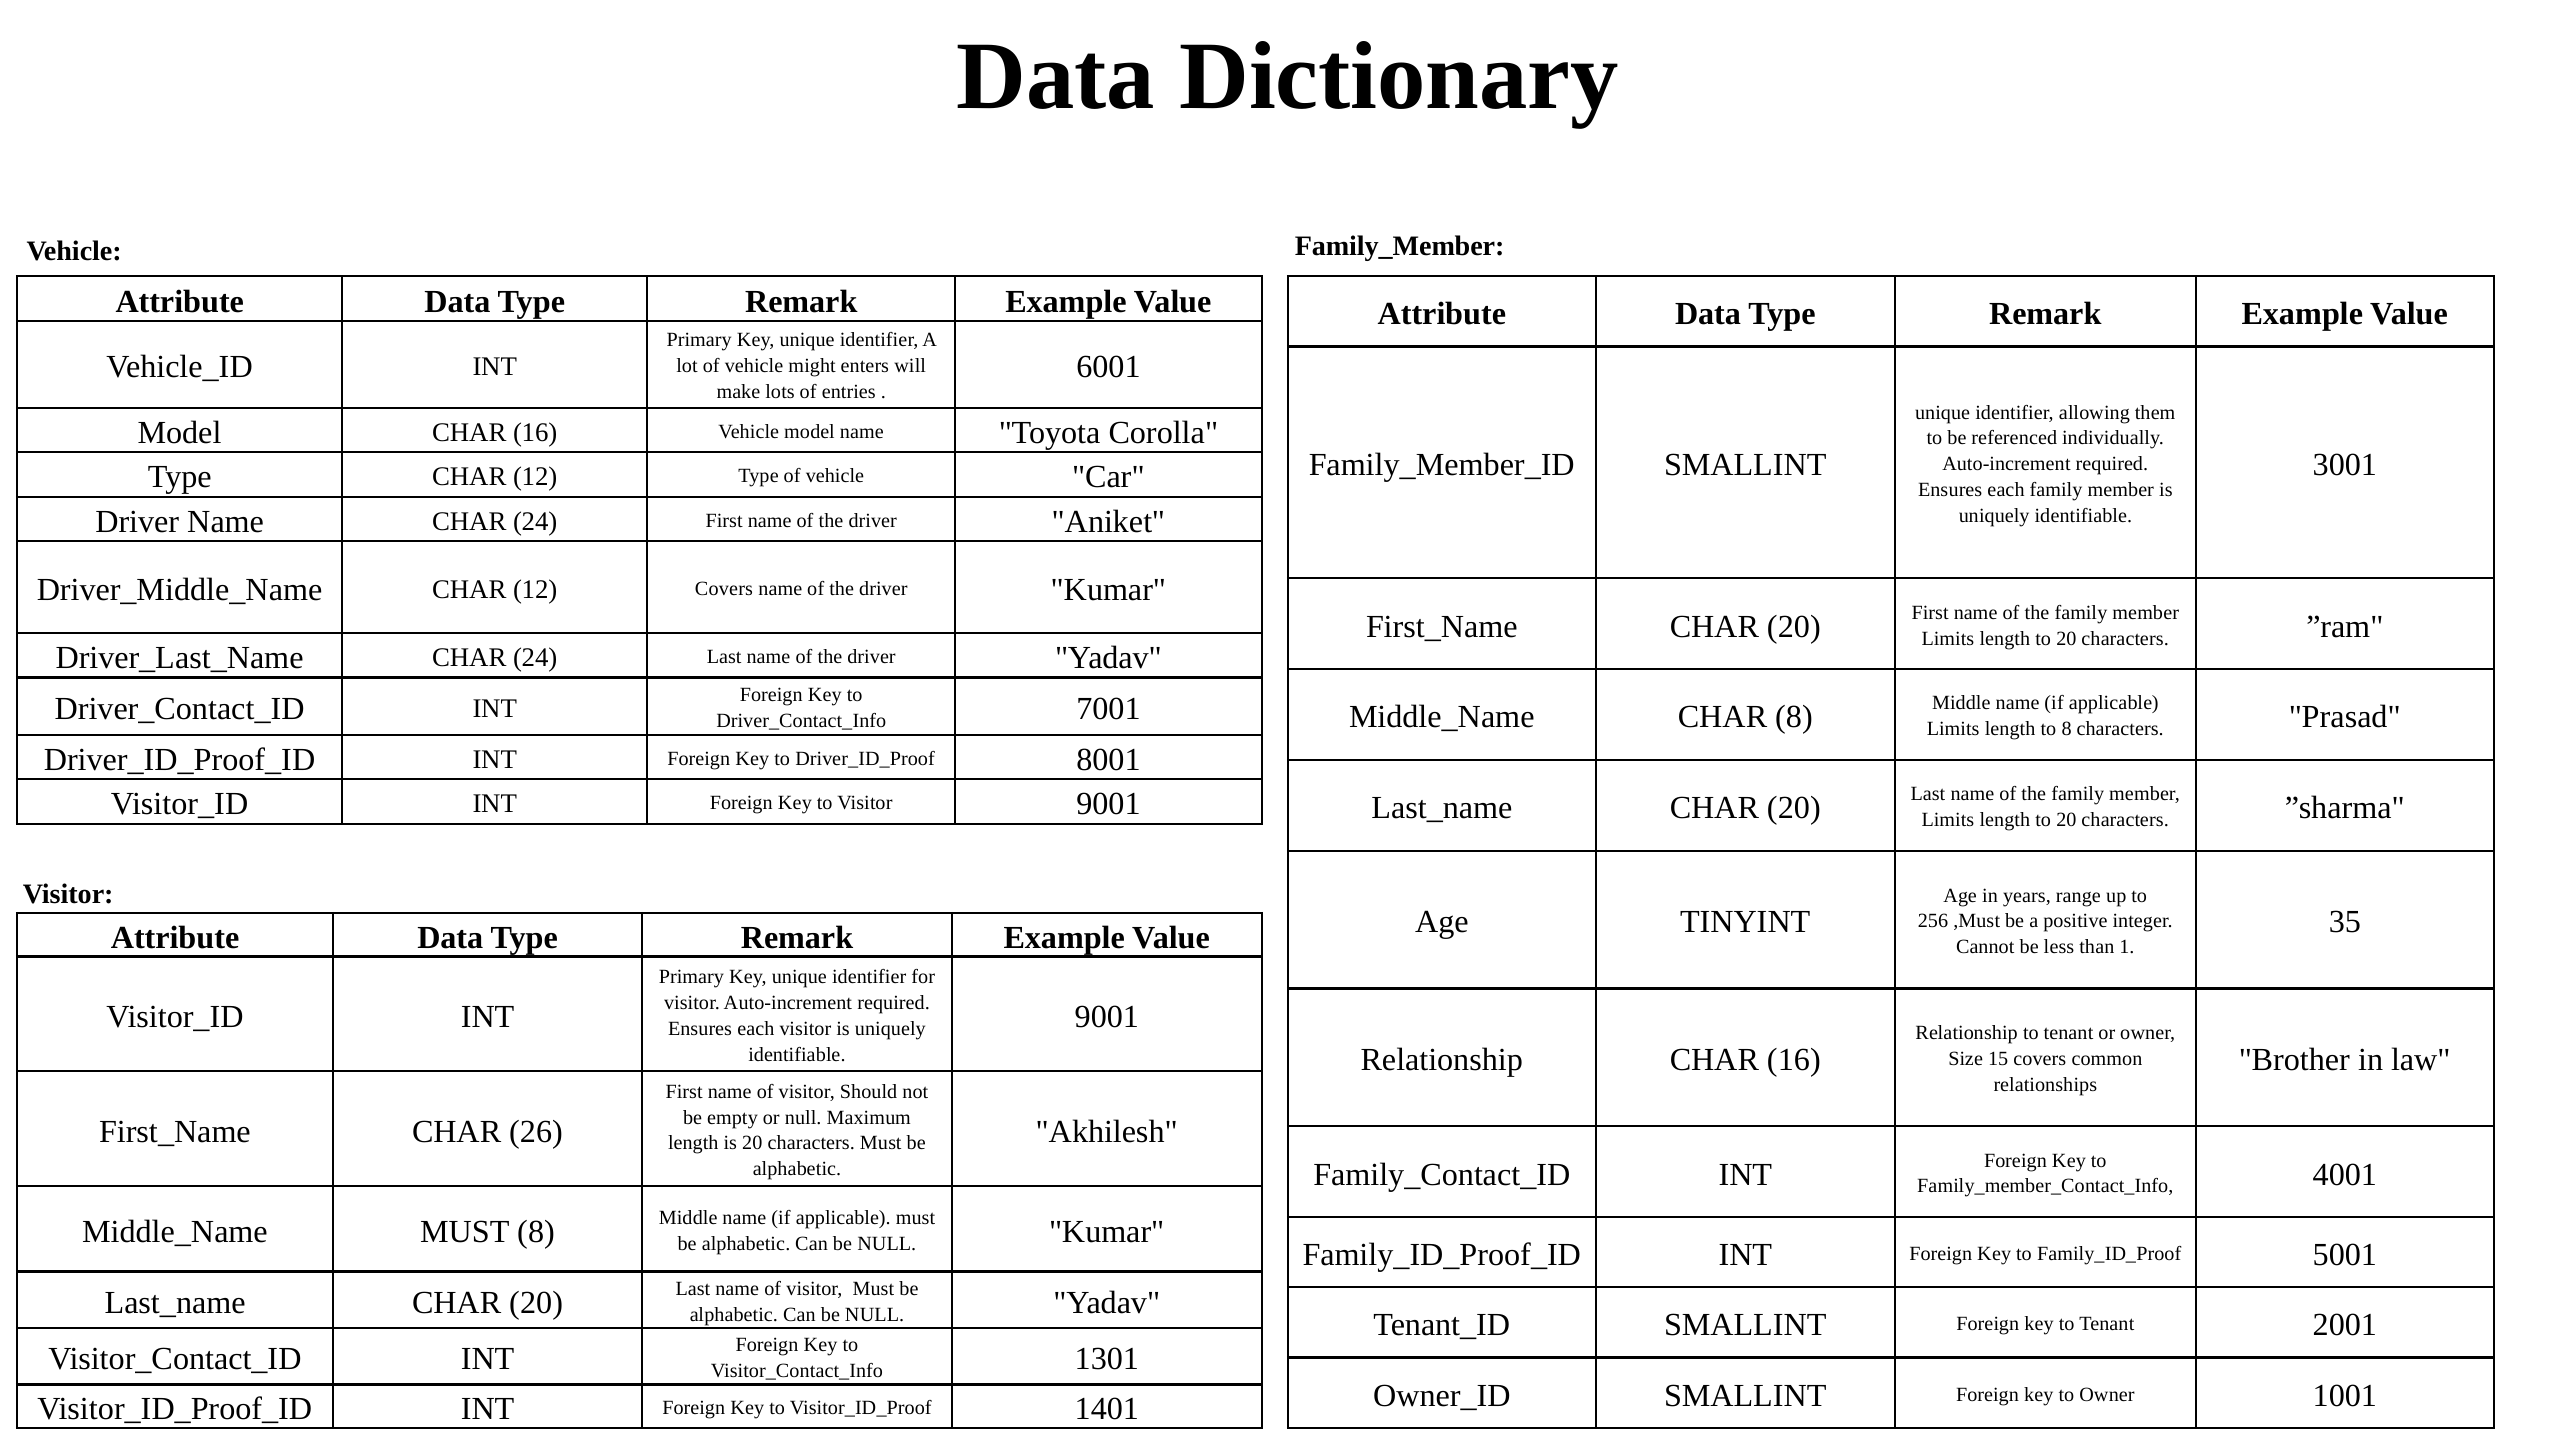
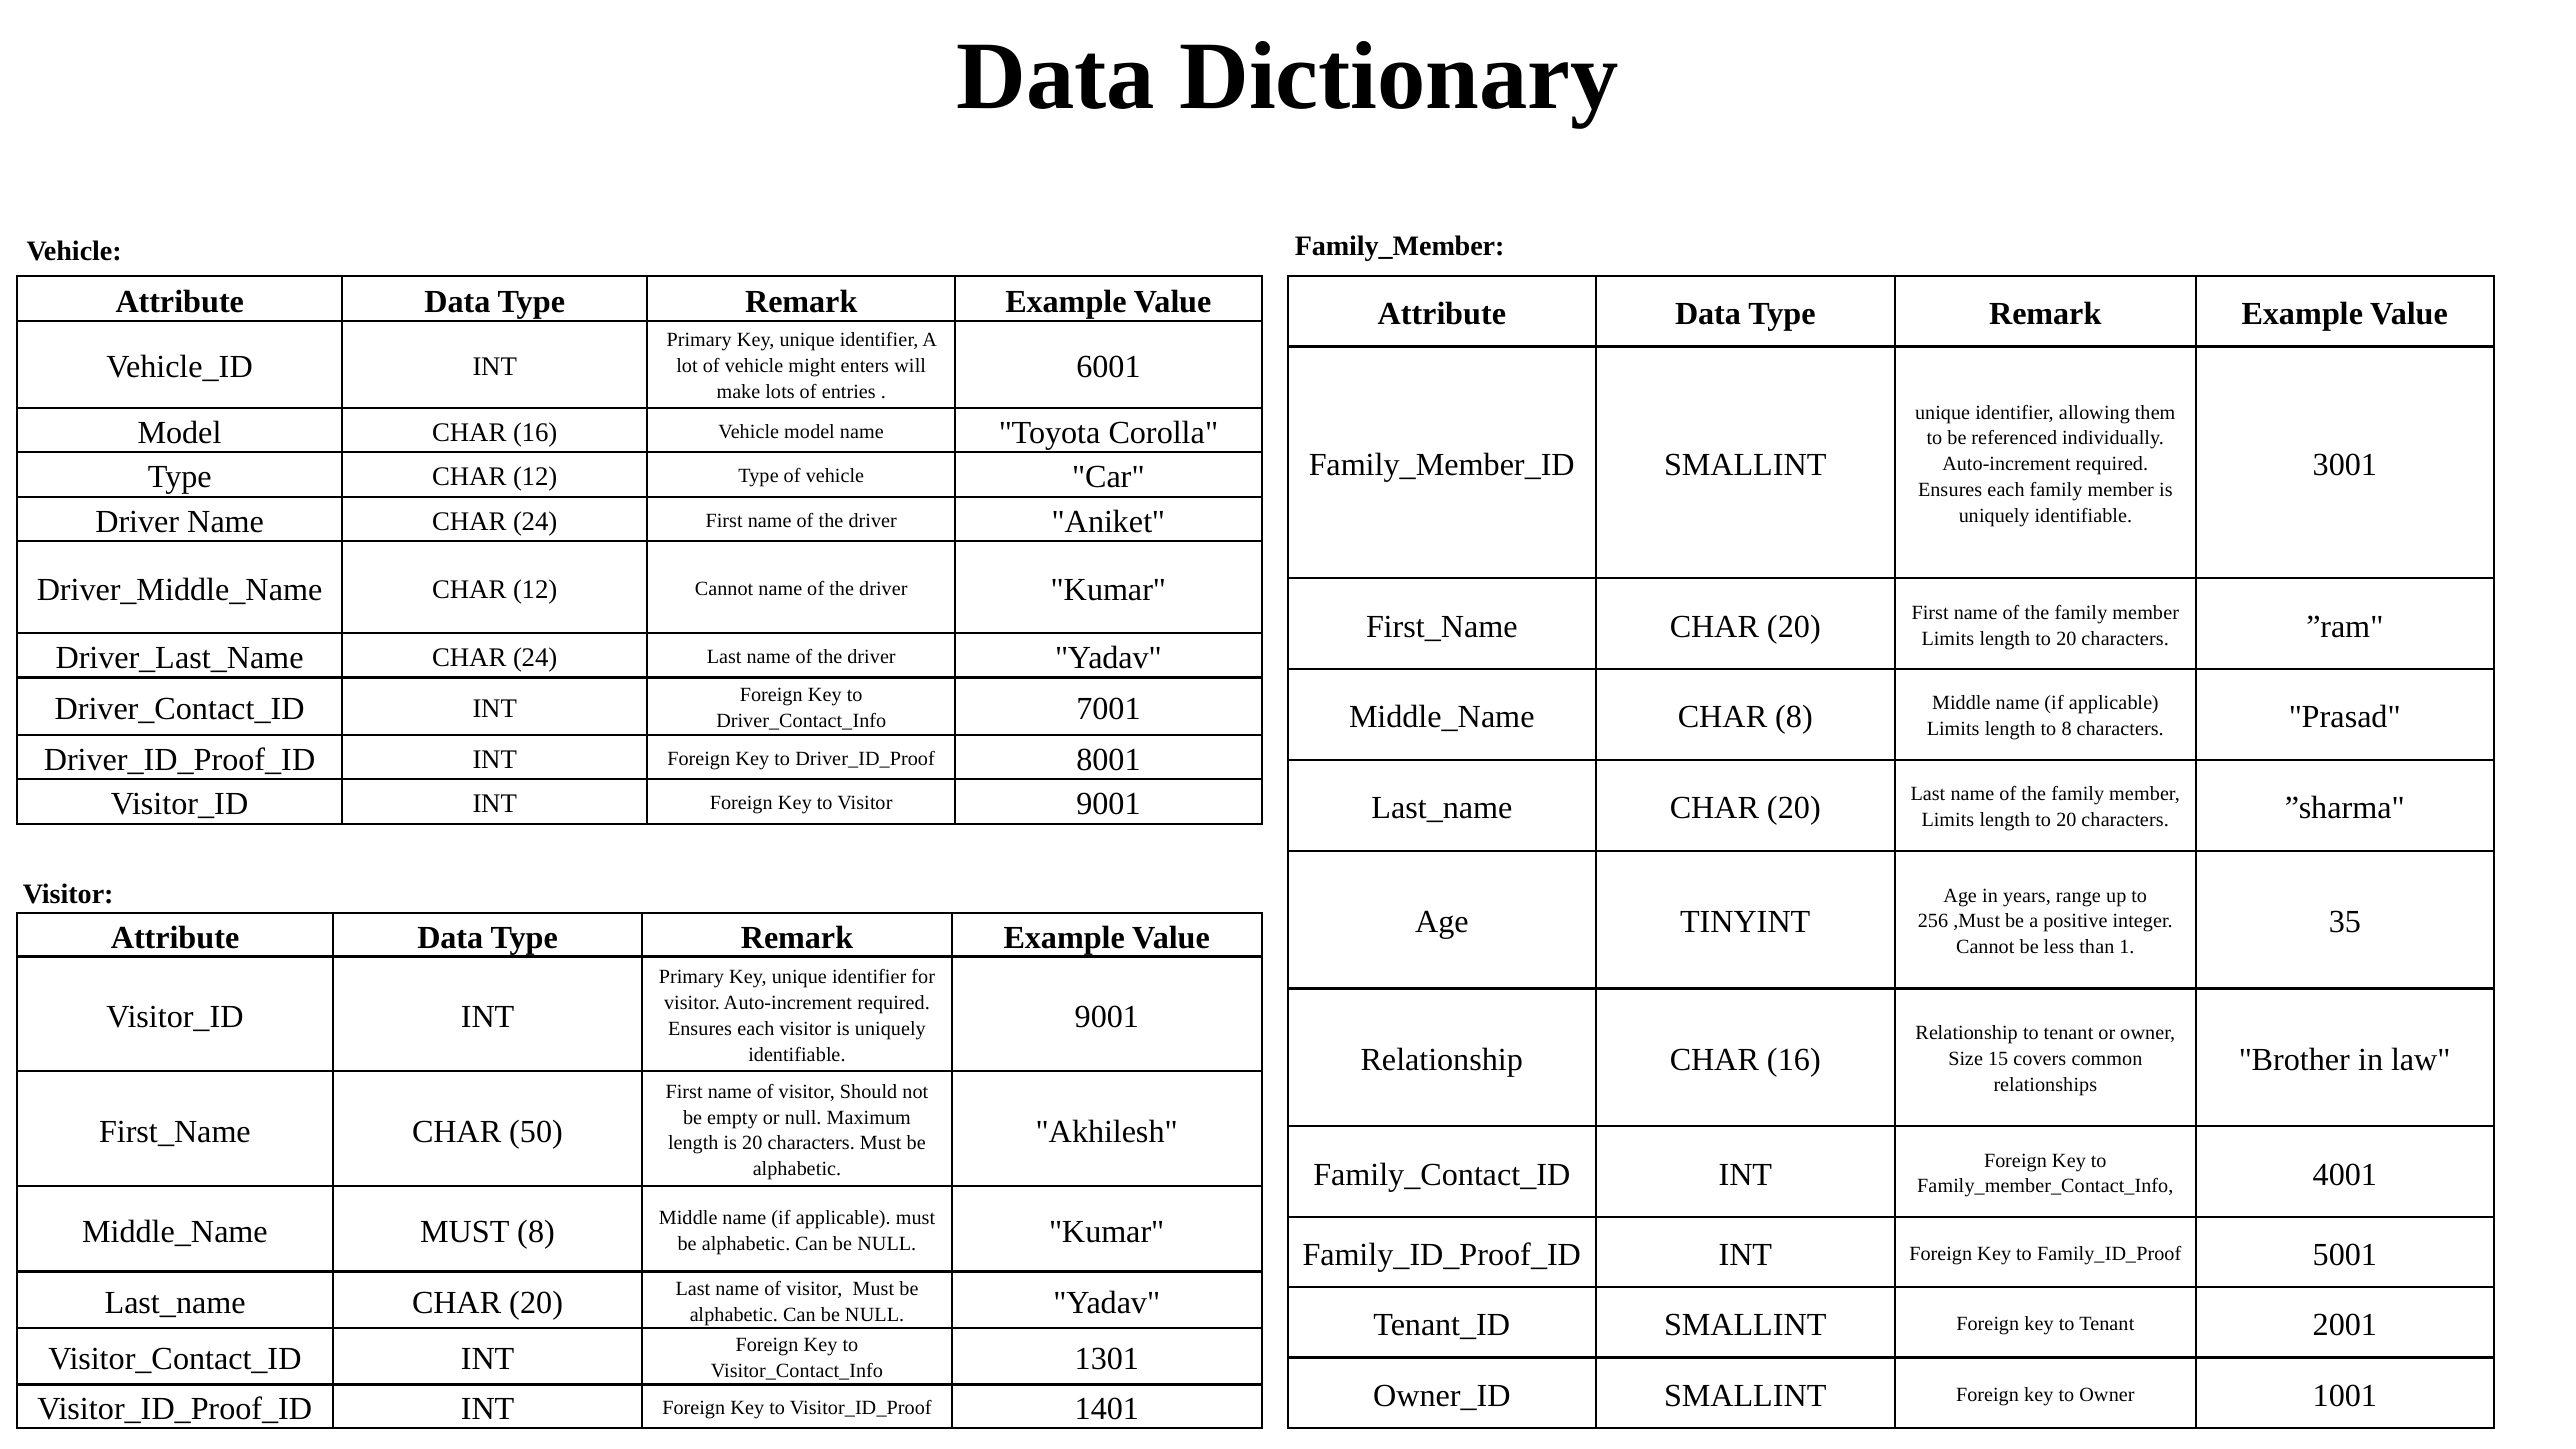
12 Covers: Covers -> Cannot
26: 26 -> 50
